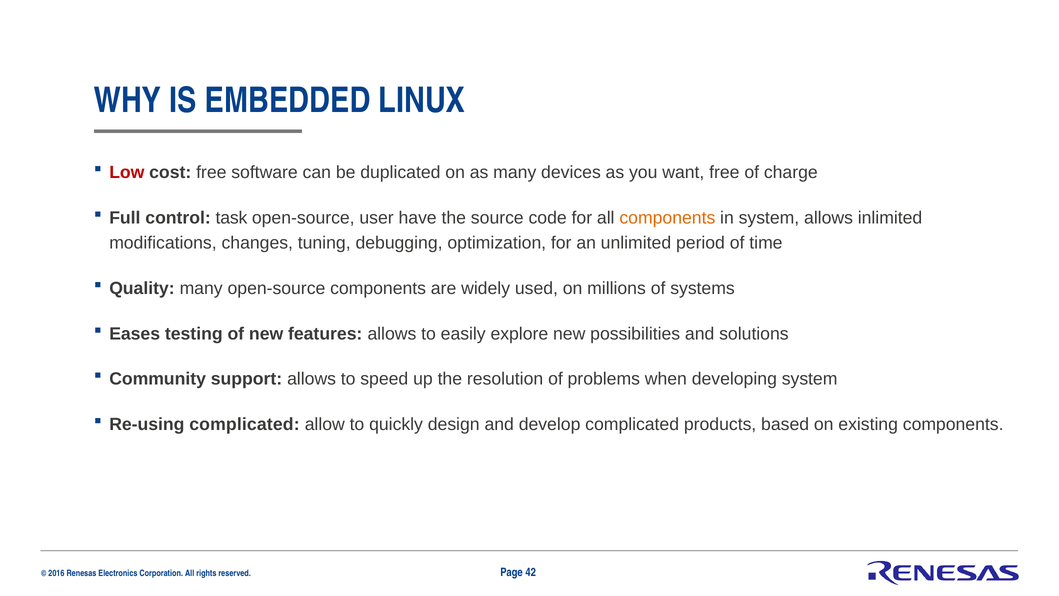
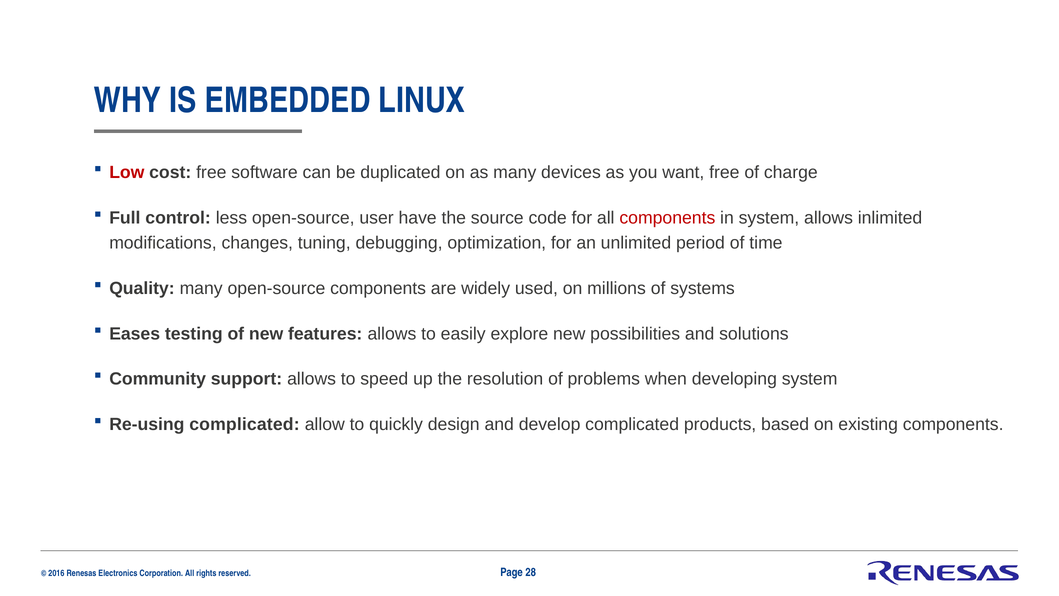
task: task -> less
components at (667, 218) colour: orange -> red
42: 42 -> 28
